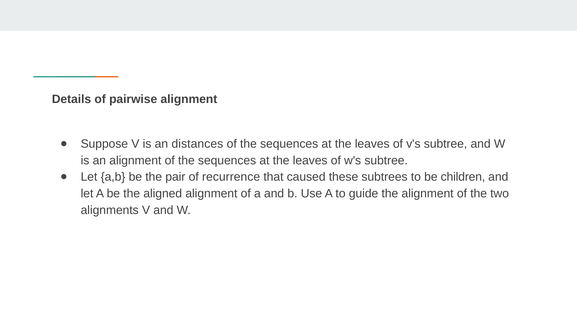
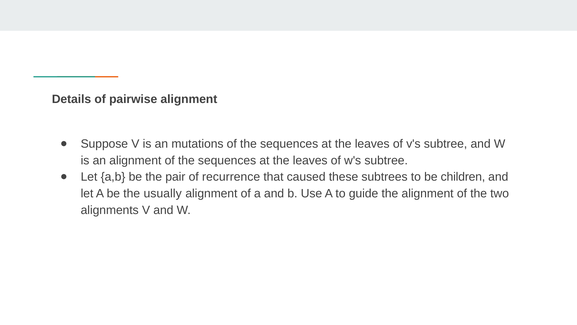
distances: distances -> mutations
aligned: aligned -> usually
